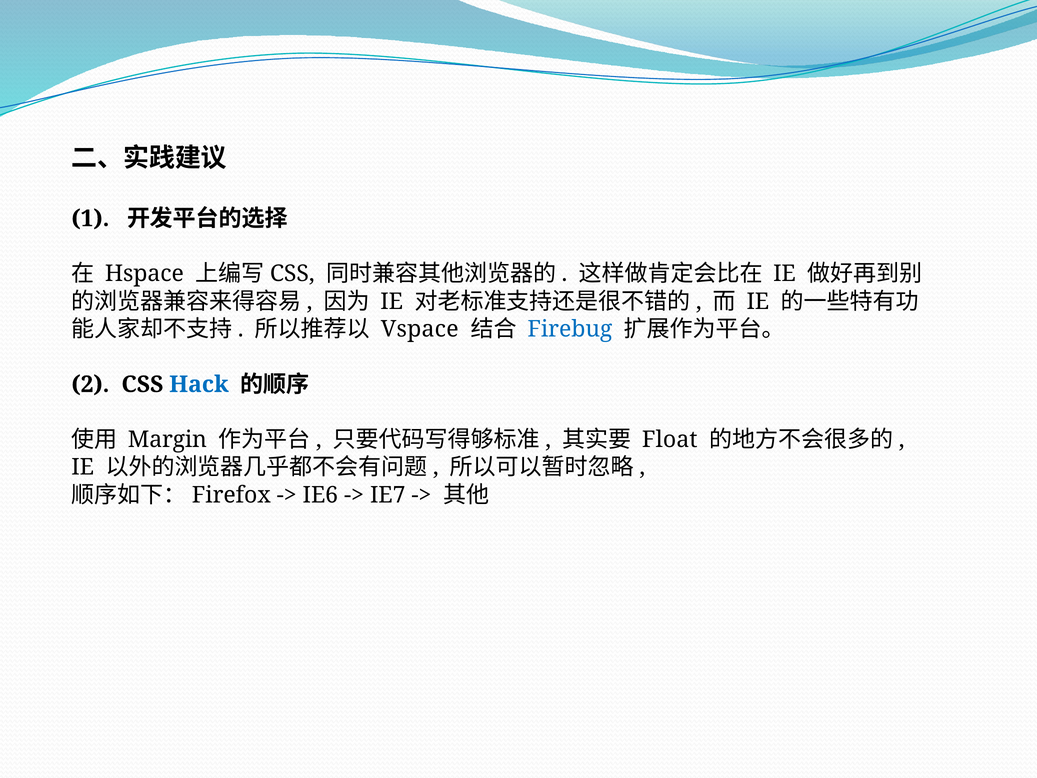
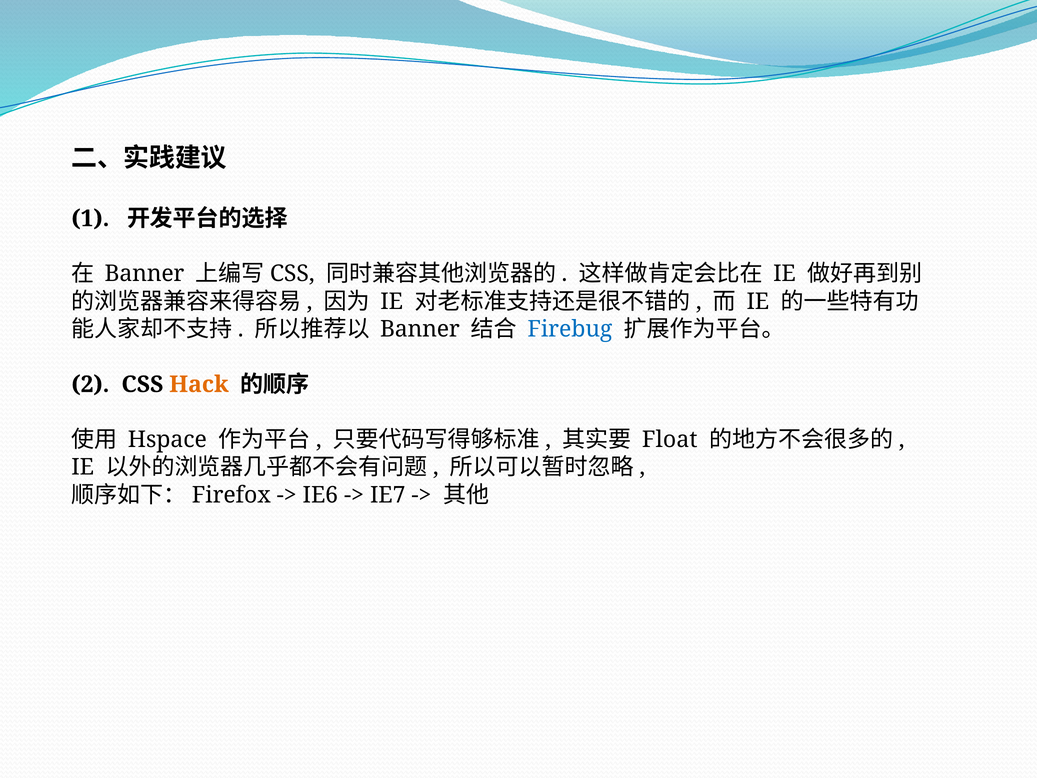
Hspace at (144, 274): Hspace -> Banner
Vspace at (420, 329): Vspace -> Banner
Hack colour: blue -> orange
Margin: Margin -> Hspace
